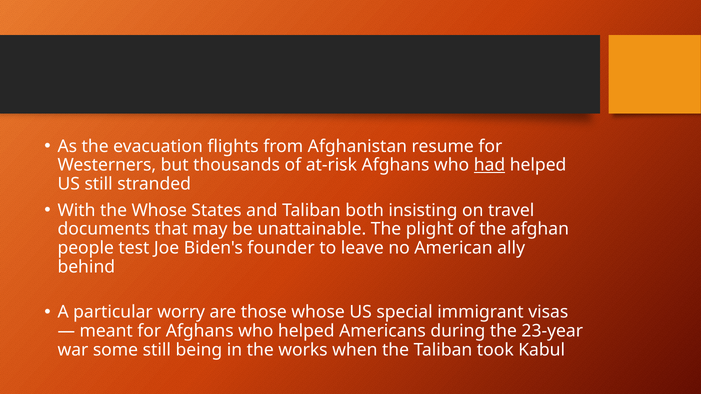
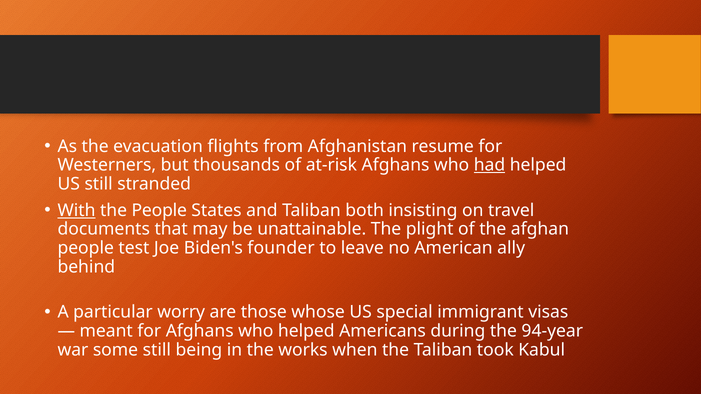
With underline: none -> present
the Whose: Whose -> People
23-year: 23-year -> 94-year
